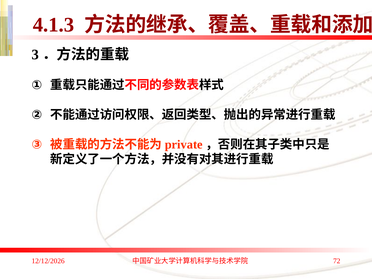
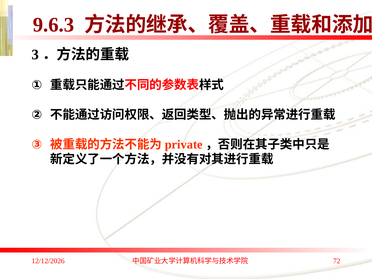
4.1.3: 4.1.3 -> 9.6.3
